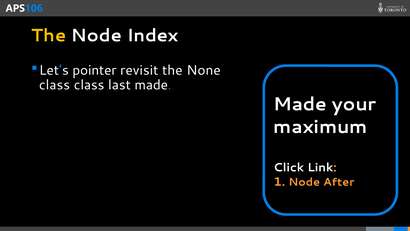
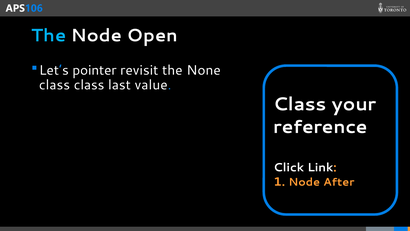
The at (49, 36) colour: yellow -> light blue
Index: Index -> Open
last made: made -> value
Made at (300, 104): Made -> Class
maximum: maximum -> reference
